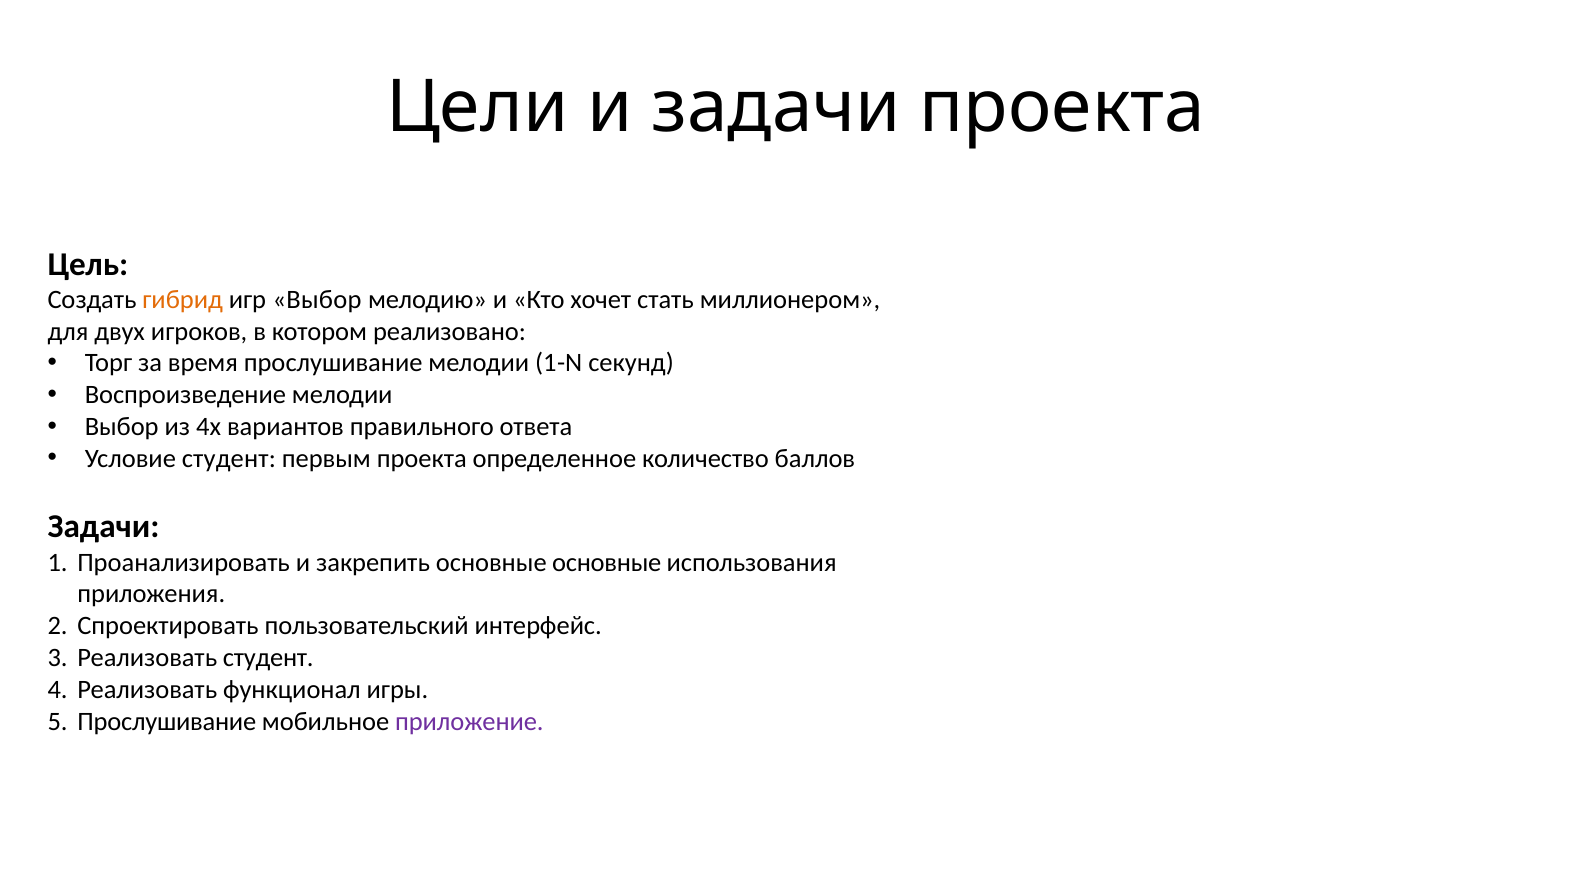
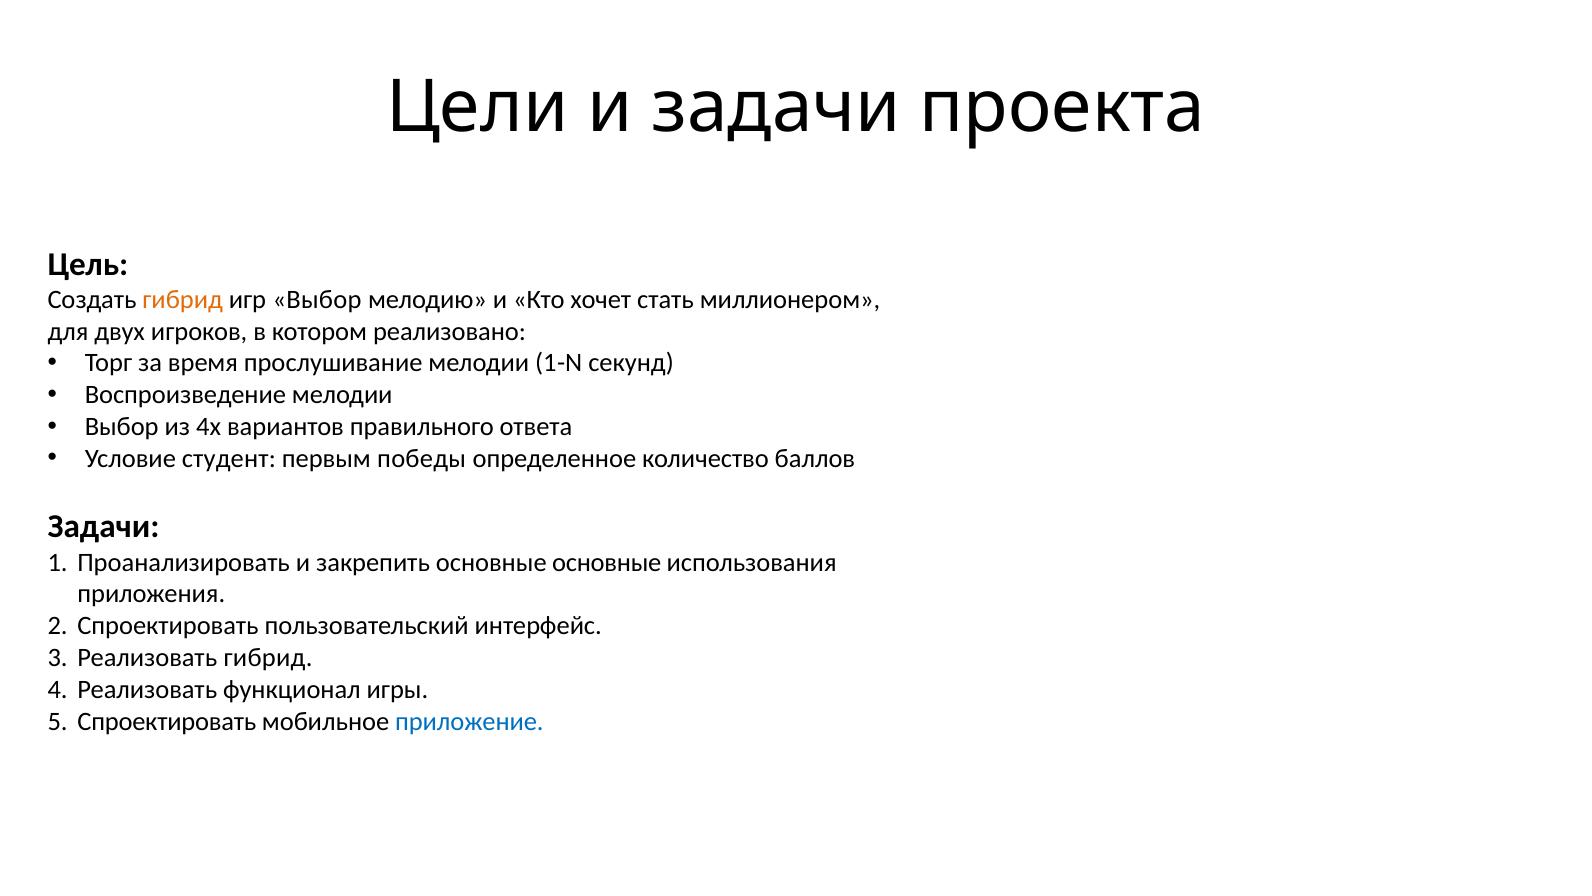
первым проекта: проекта -> победы
Реализовать студент: студент -> гибрид
Прослушивание at (167, 721): Прослушивание -> Спроектировать
приложение colour: purple -> blue
